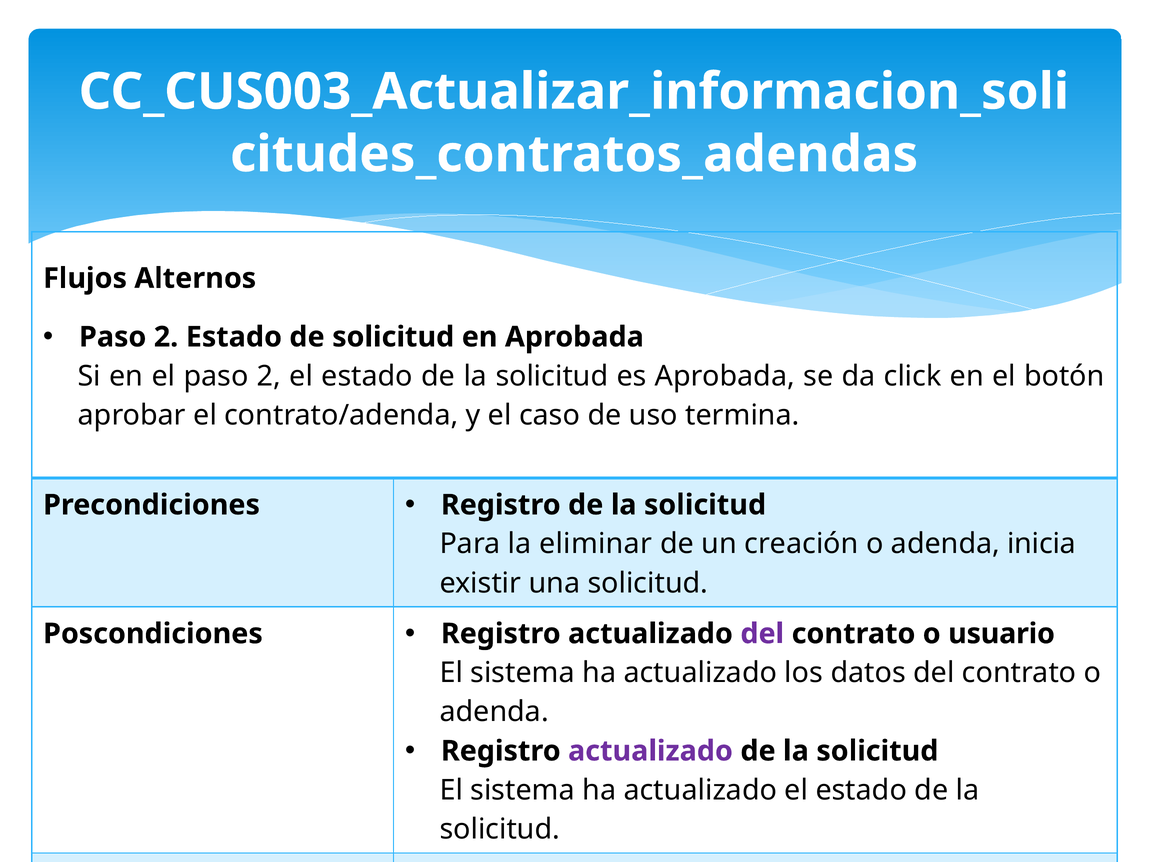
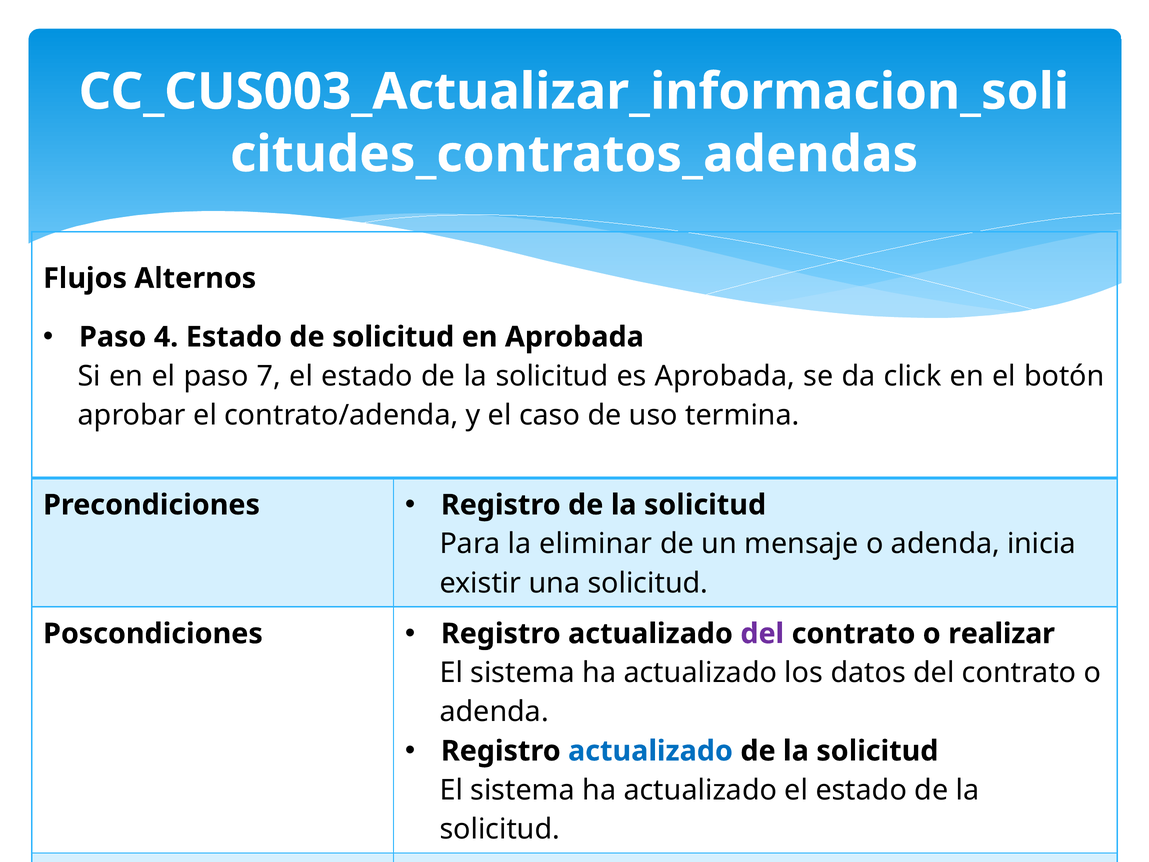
2 at (166, 337): 2 -> 4
el paso 2: 2 -> 7
creación: creación -> mensaje
usuario: usuario -> realizar
actualizado at (650, 751) colour: purple -> blue
